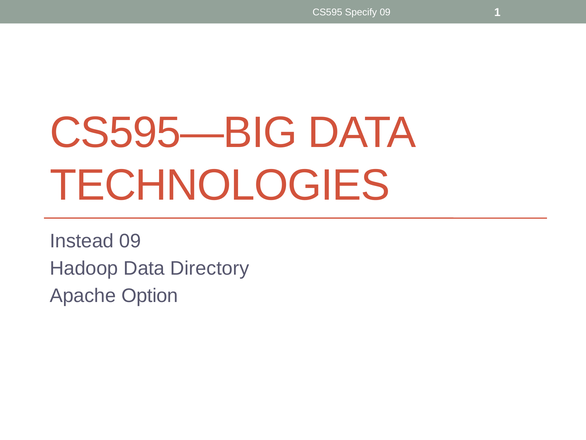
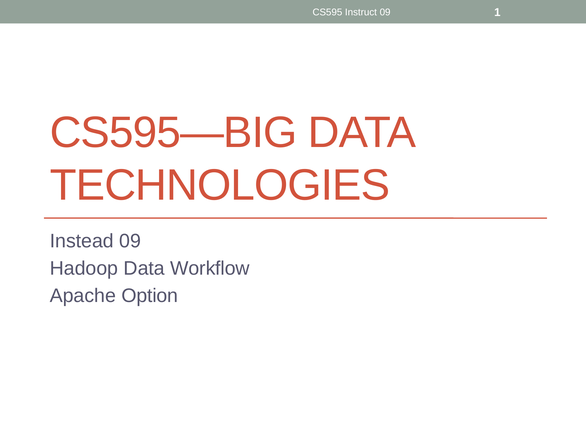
Specify: Specify -> Instruct
Directory: Directory -> Workflow
